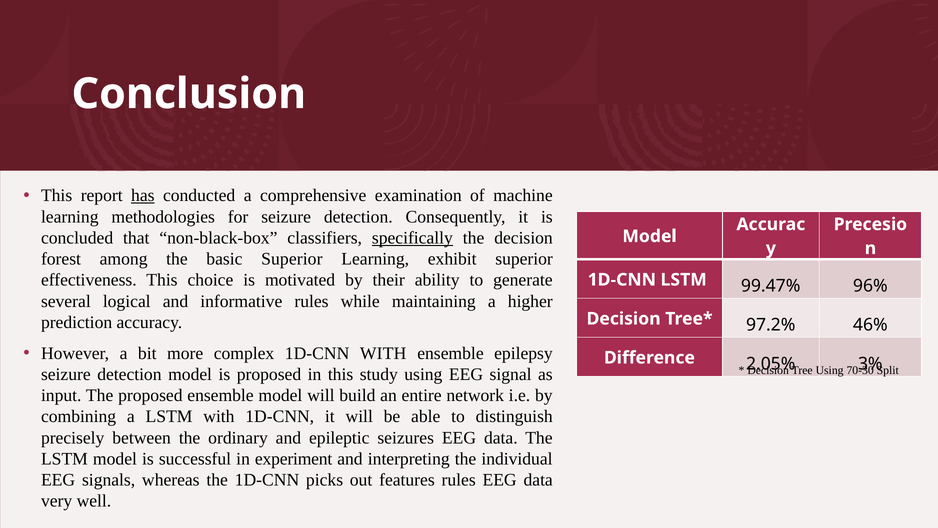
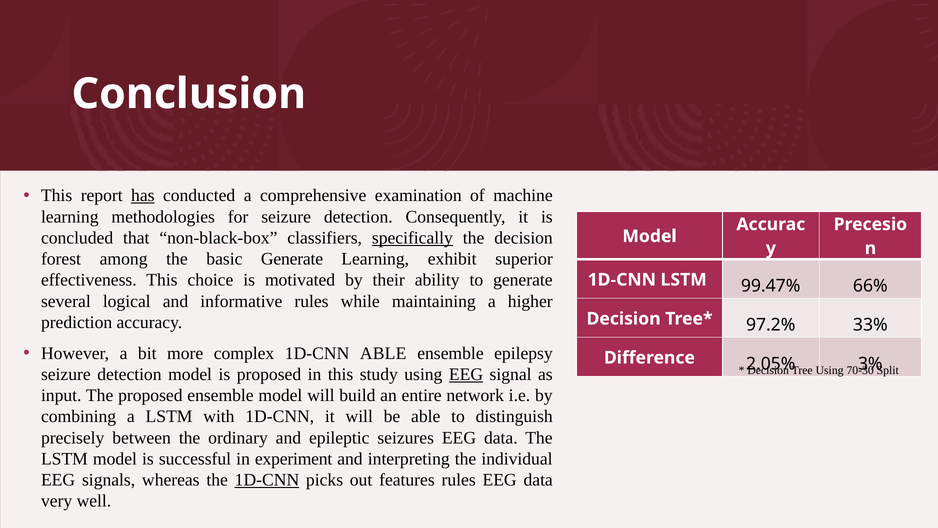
basic Superior: Superior -> Generate
96%: 96% -> 66%
46%: 46% -> 33%
1D-CNN WITH: WITH -> ABLE
EEG at (466, 374) underline: none -> present
1D-CNN at (267, 480) underline: none -> present
